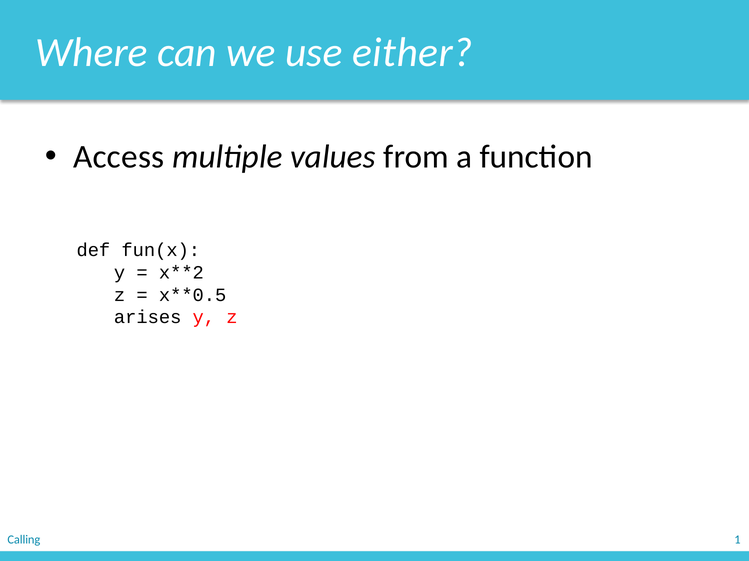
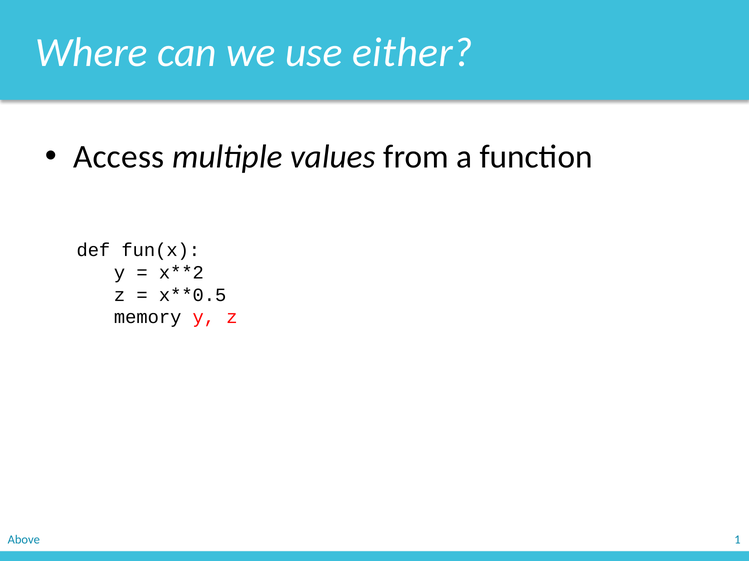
arises: arises -> memory
Calling: Calling -> Above
